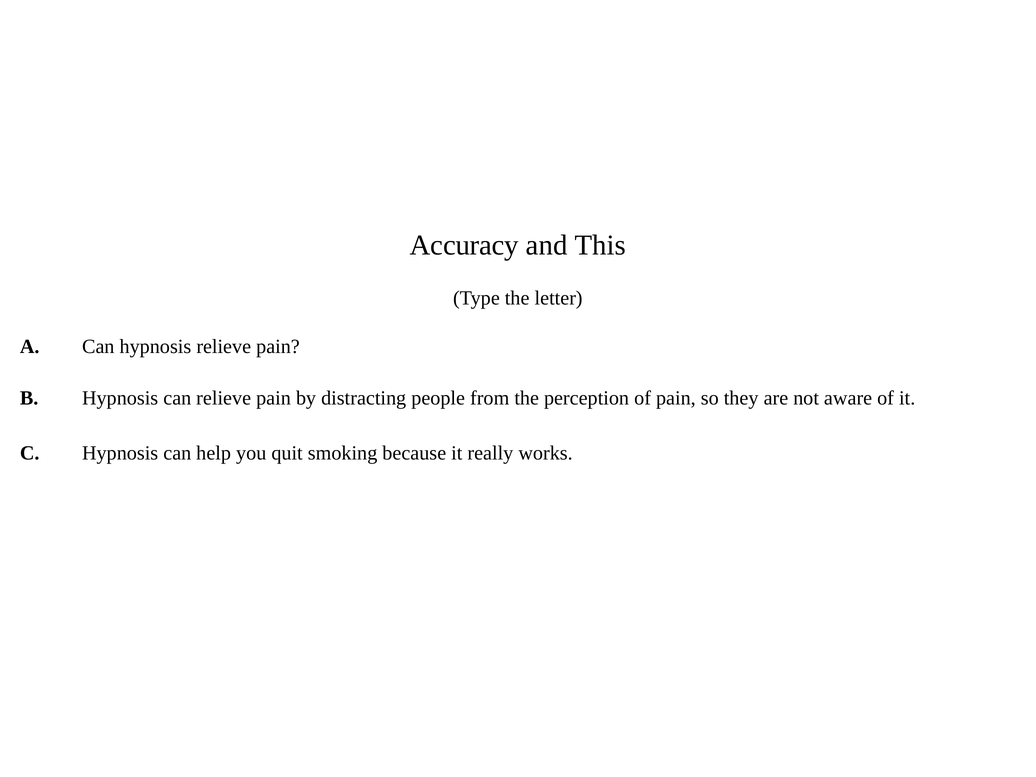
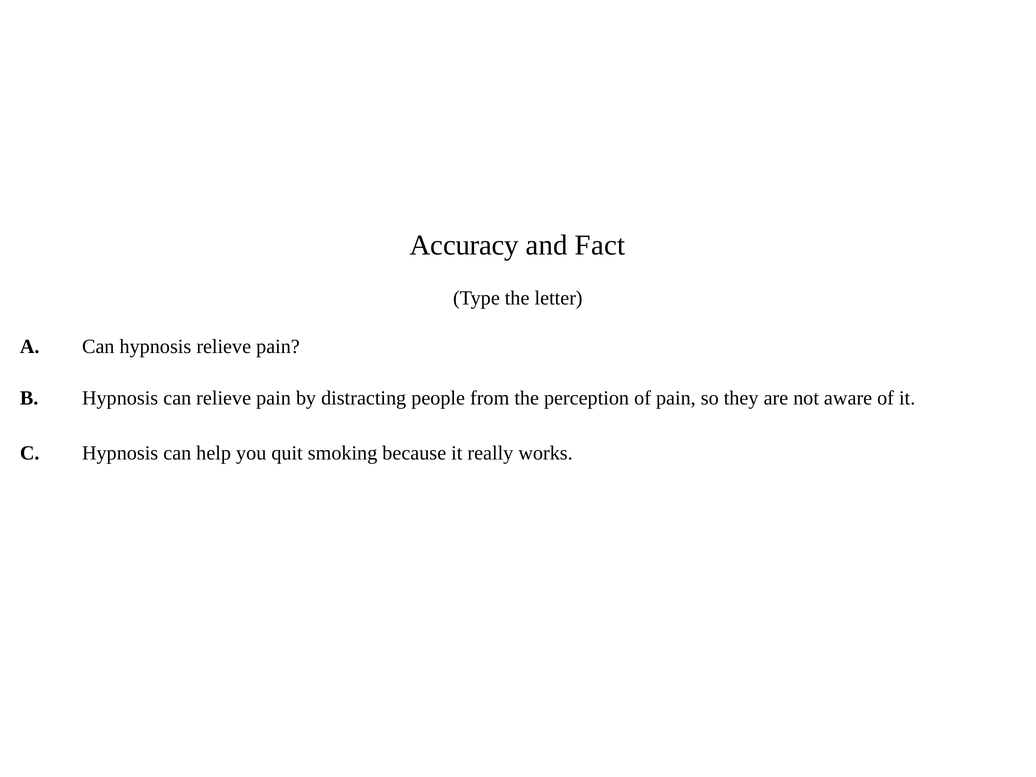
This: This -> Fact
